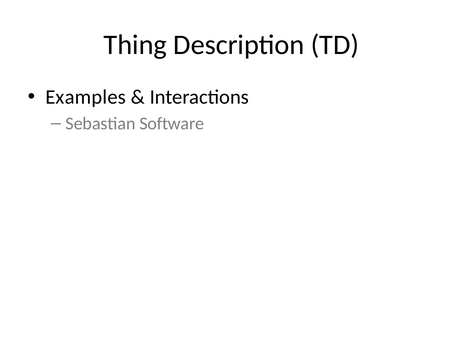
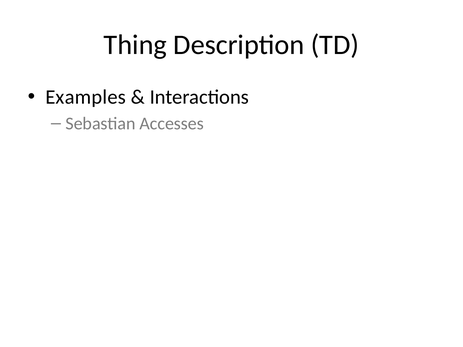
Software: Software -> Accesses
